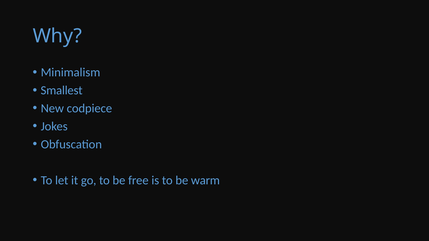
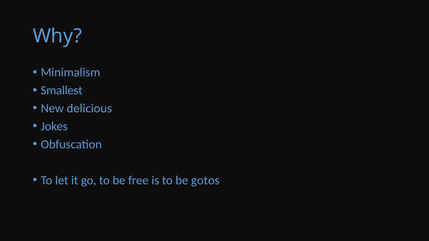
codpiece: codpiece -> delicious
warm: warm -> gotos
